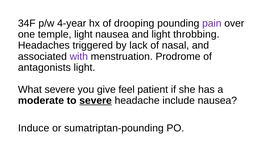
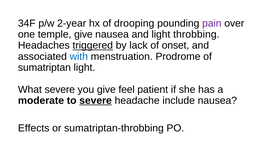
4-year: 4-year -> 2-year
temple light: light -> give
triggered underline: none -> present
nasal: nasal -> onset
with colour: purple -> blue
antagonists: antagonists -> sumatriptan
Induce: Induce -> Effects
sumatriptan-pounding: sumatriptan-pounding -> sumatriptan-throbbing
